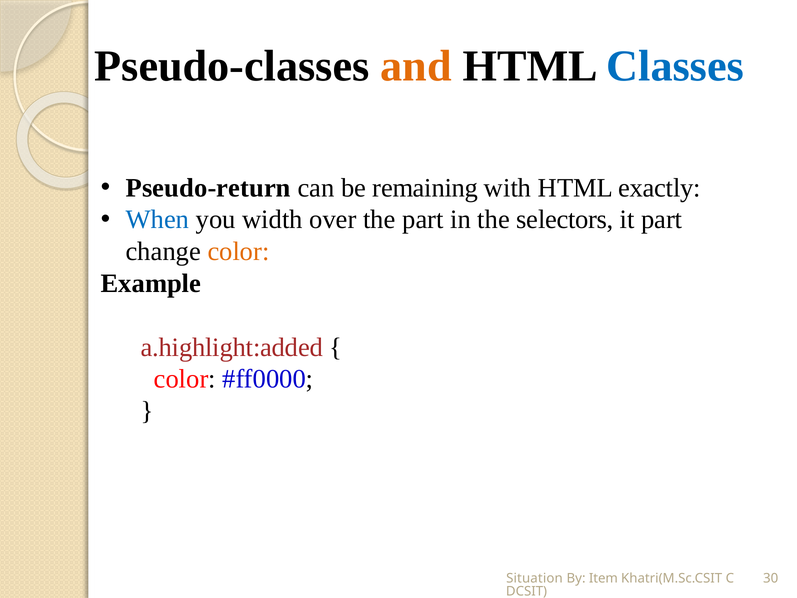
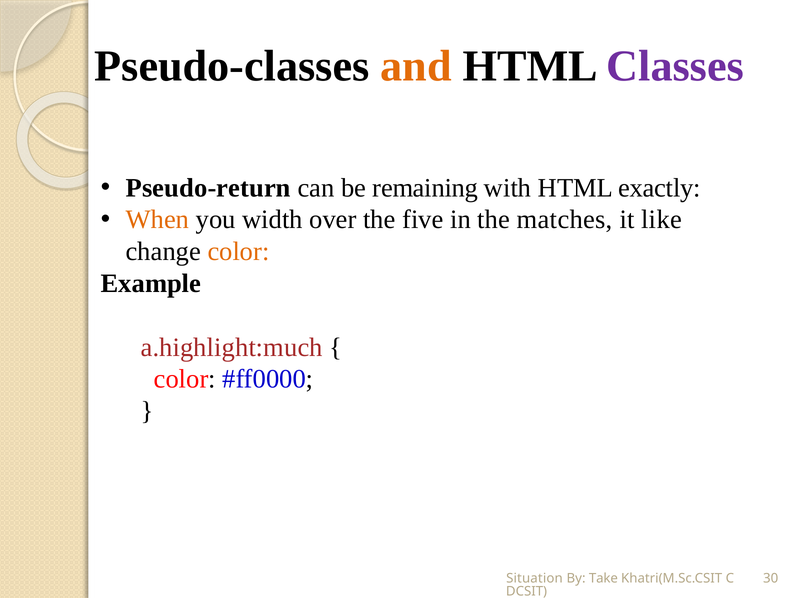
Classes colour: blue -> purple
When colour: blue -> orange
the part: part -> five
selectors: selectors -> matches
it part: part -> like
a.highlight:added: a.highlight:added -> a.highlight:much
Item: Item -> Take
